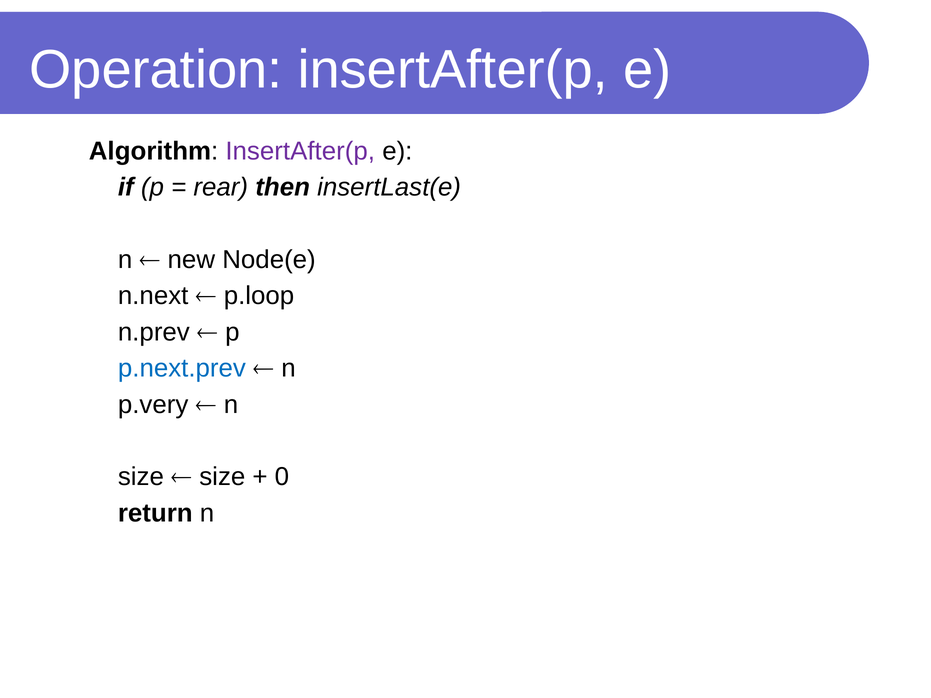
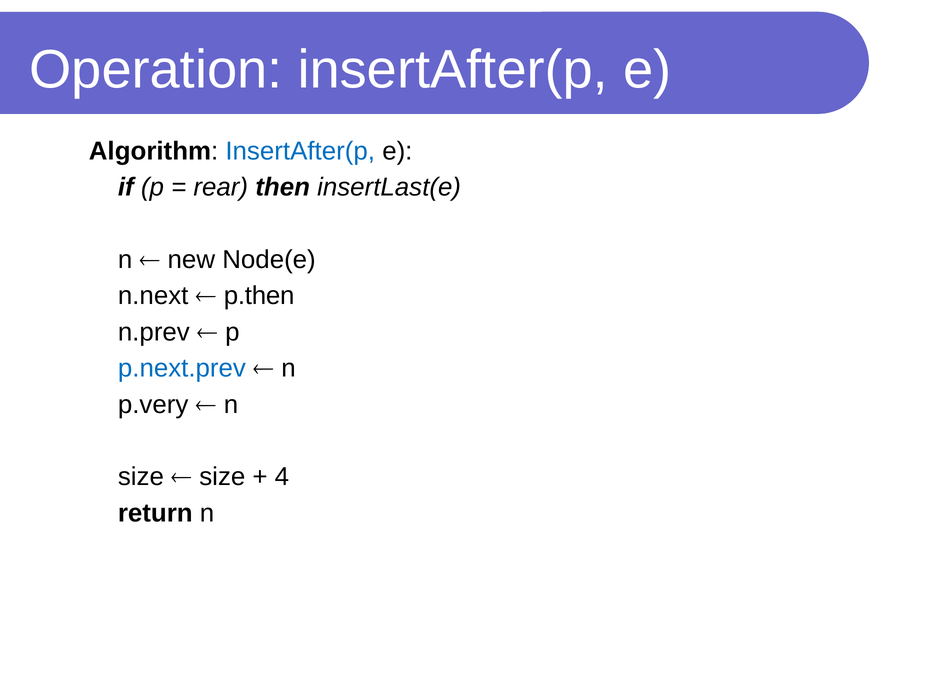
InsertAfter(p at (300, 151) colour: purple -> blue
p.loop: p.loop -> p.then
0: 0 -> 4
